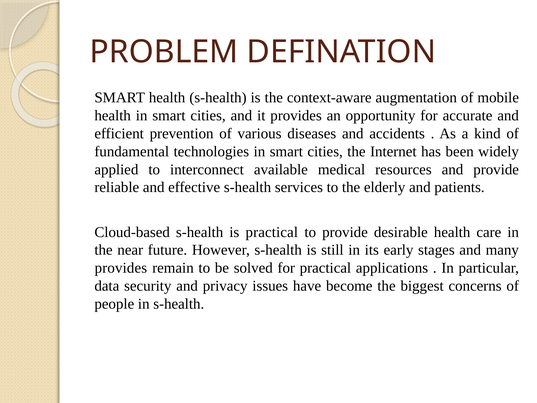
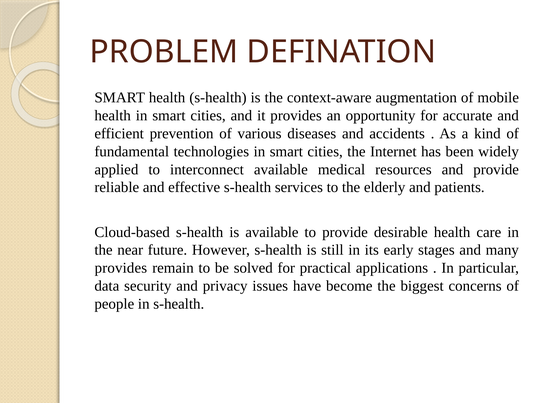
is practical: practical -> available
